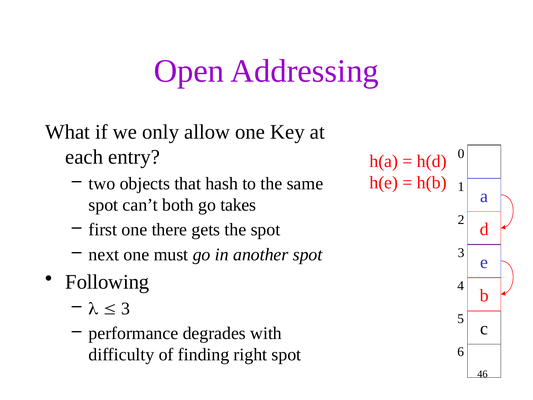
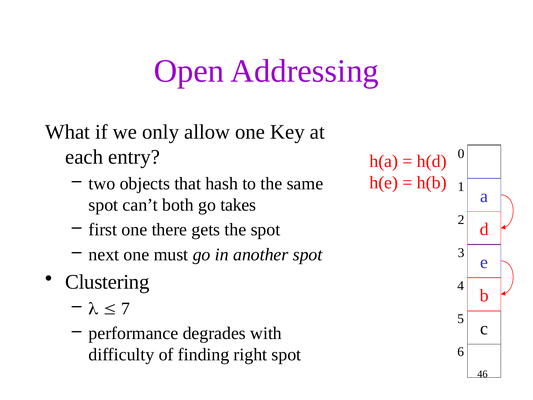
Following: Following -> Clustering
3 at (126, 308): 3 -> 7
